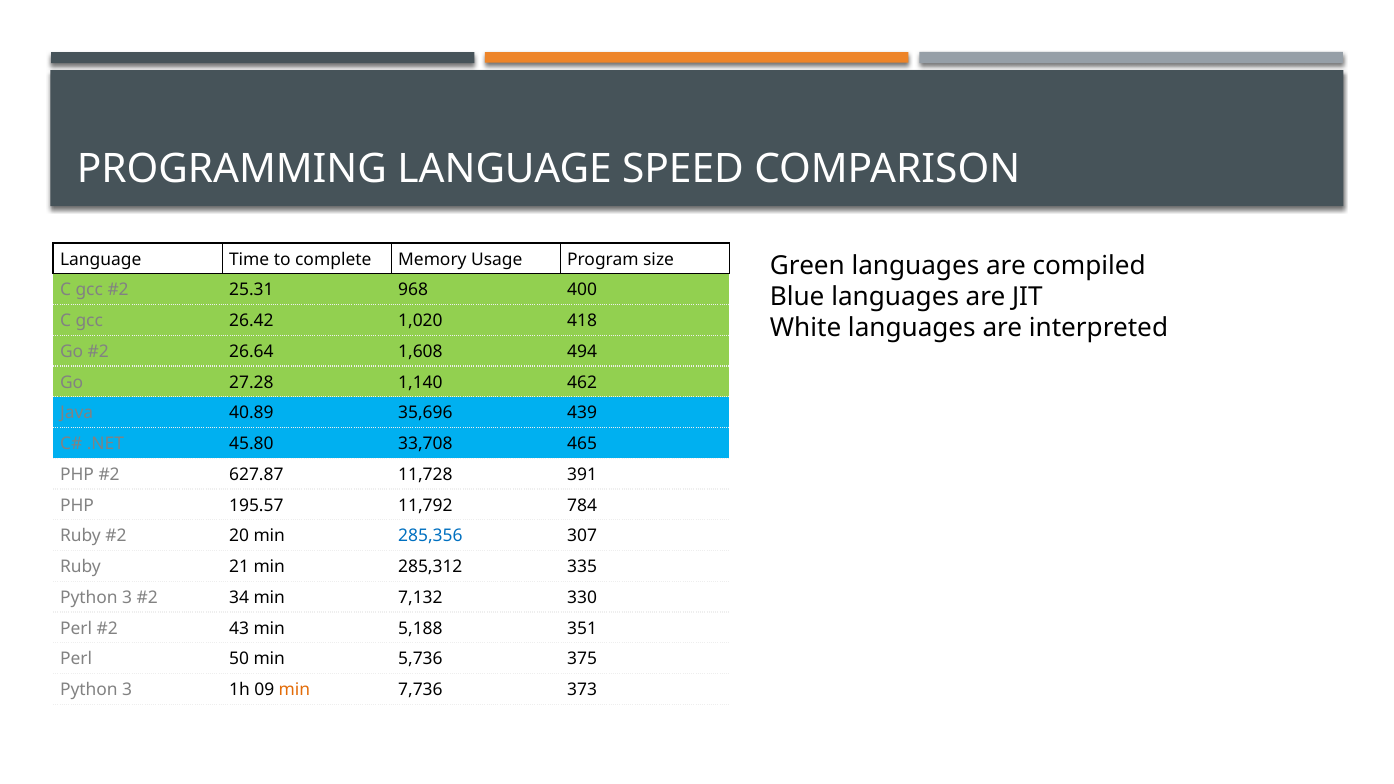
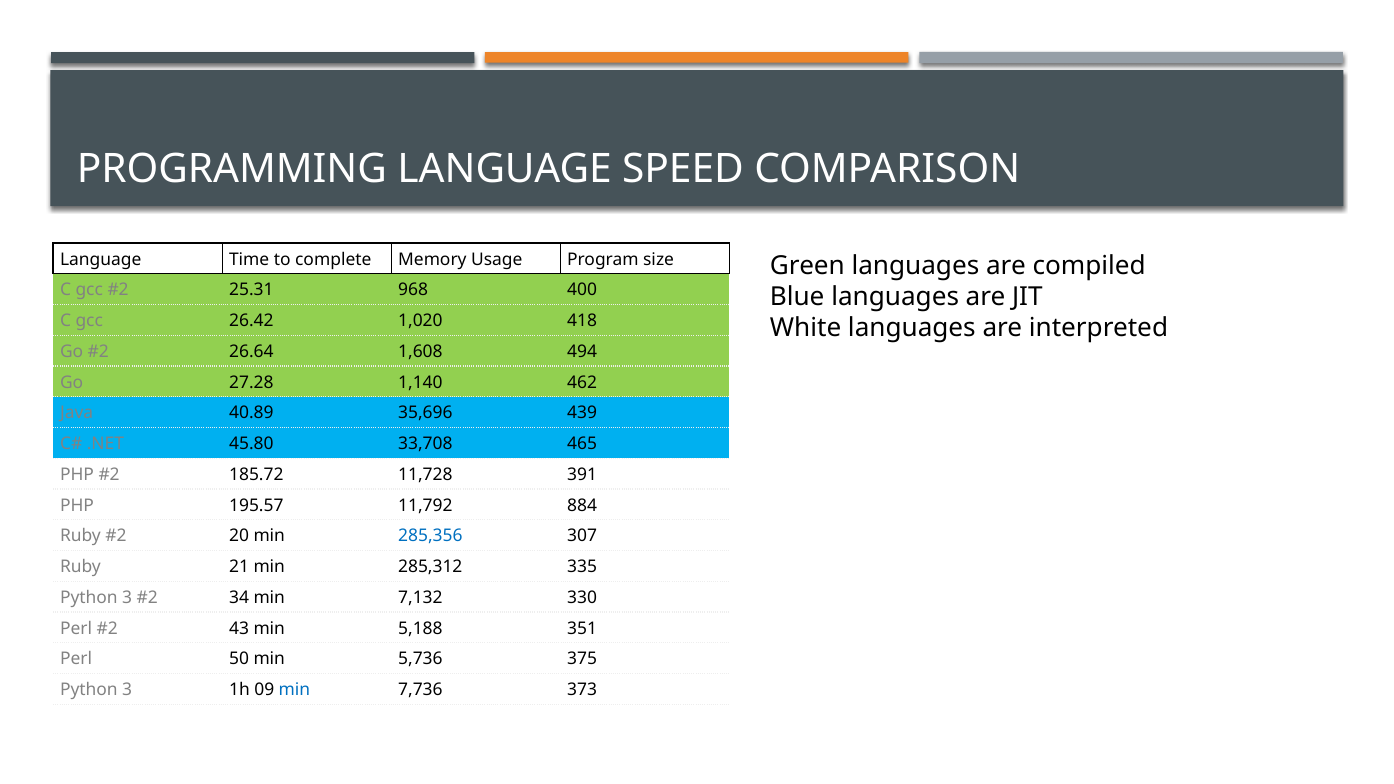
627.87: 627.87 -> 185.72
784: 784 -> 884
min at (294, 690) colour: orange -> blue
